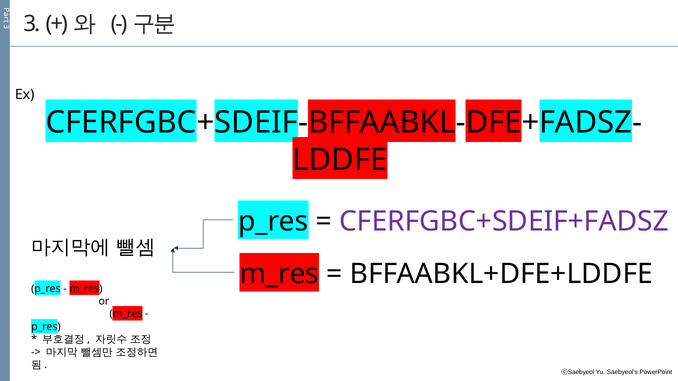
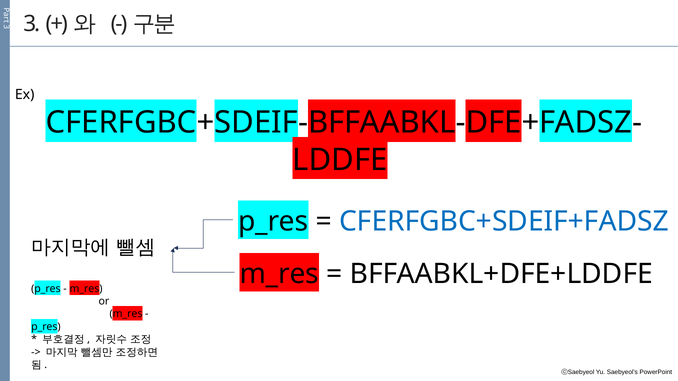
CFERFGBC+SDEIF+FADSZ colour: purple -> blue
